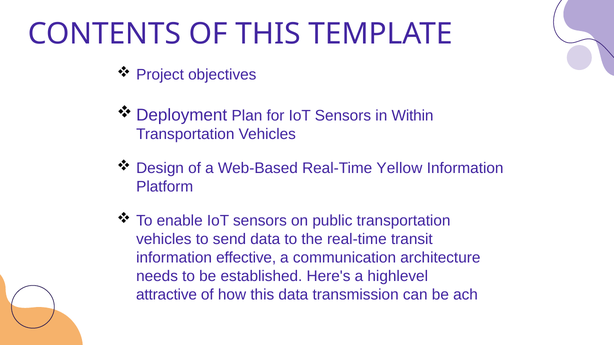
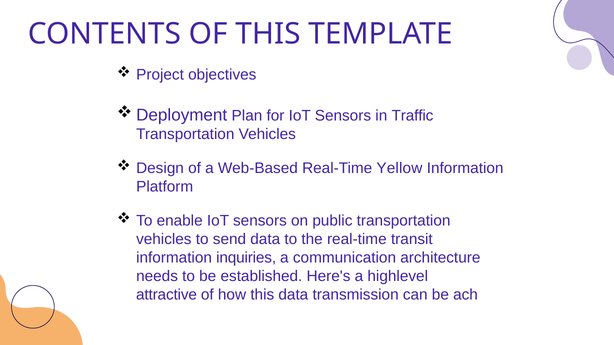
Within: Within -> Traffic
effective: effective -> inquiries
